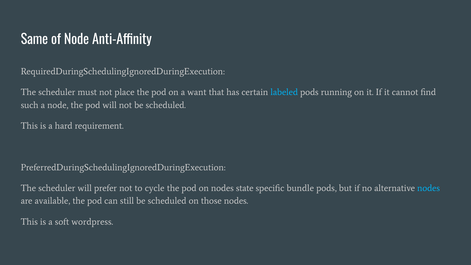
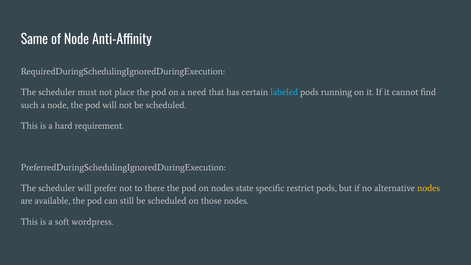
want: want -> need
cycle: cycle -> there
bundle: bundle -> restrict
nodes at (429, 188) colour: light blue -> yellow
